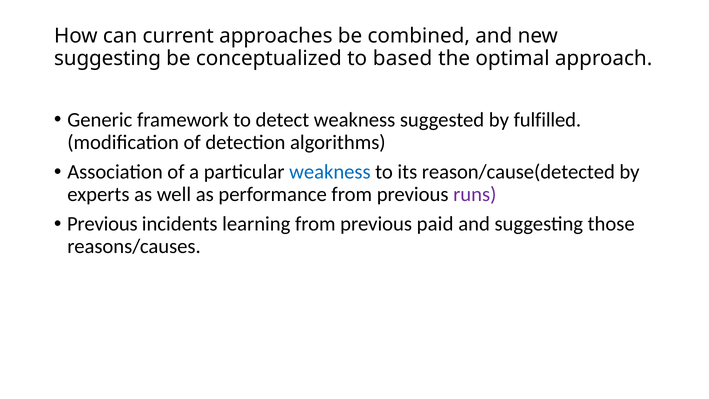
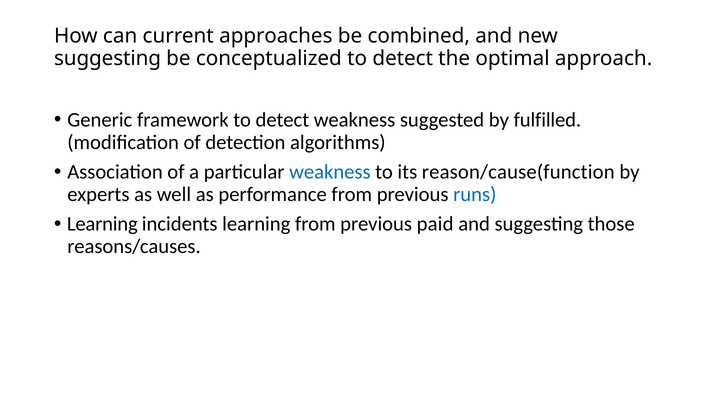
conceptualized to based: based -> detect
reason/cause(detected: reason/cause(detected -> reason/cause(function
runs colour: purple -> blue
Previous at (102, 224): Previous -> Learning
